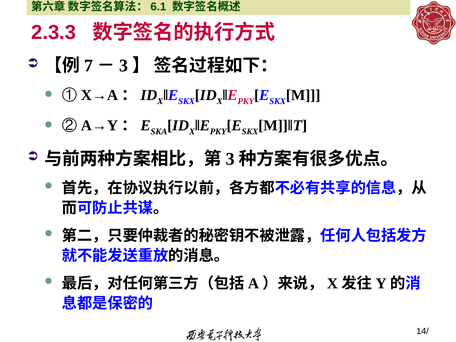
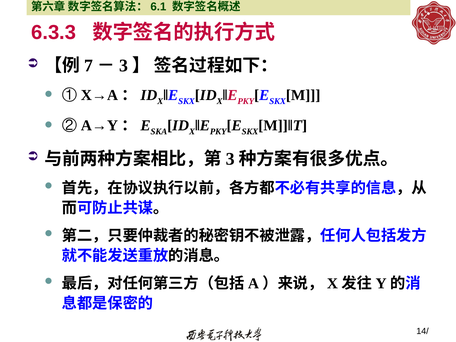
2.3.3: 2.3.3 -> 6.3.3
